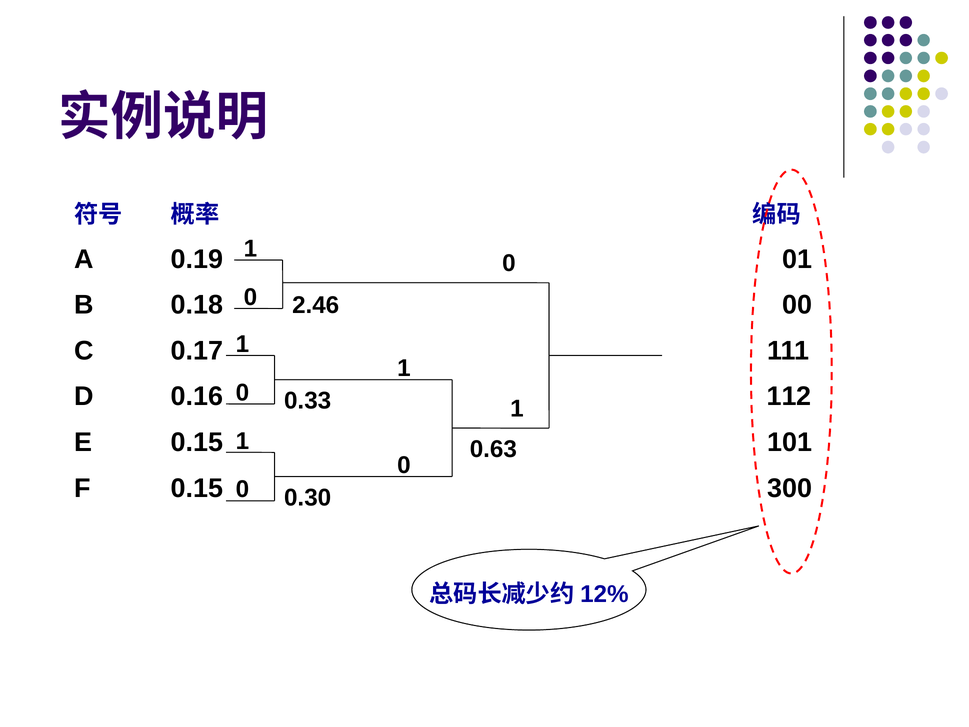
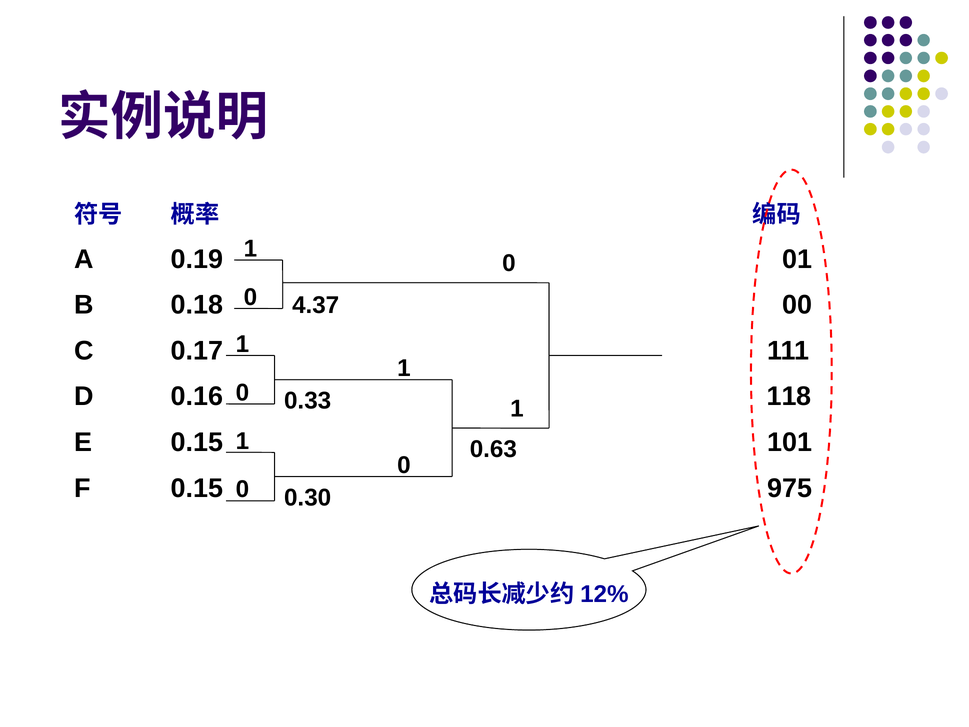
2.46: 2.46 -> 4.37
112: 112 -> 118
300: 300 -> 975
